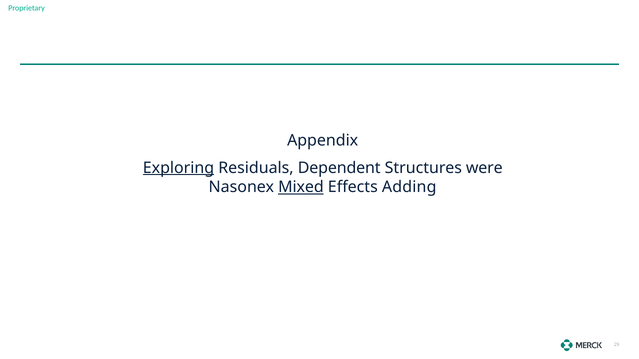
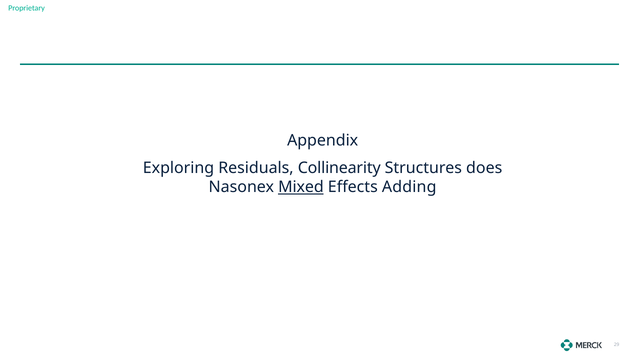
Exploring underline: present -> none
Dependent: Dependent -> Collinearity
were: were -> does
